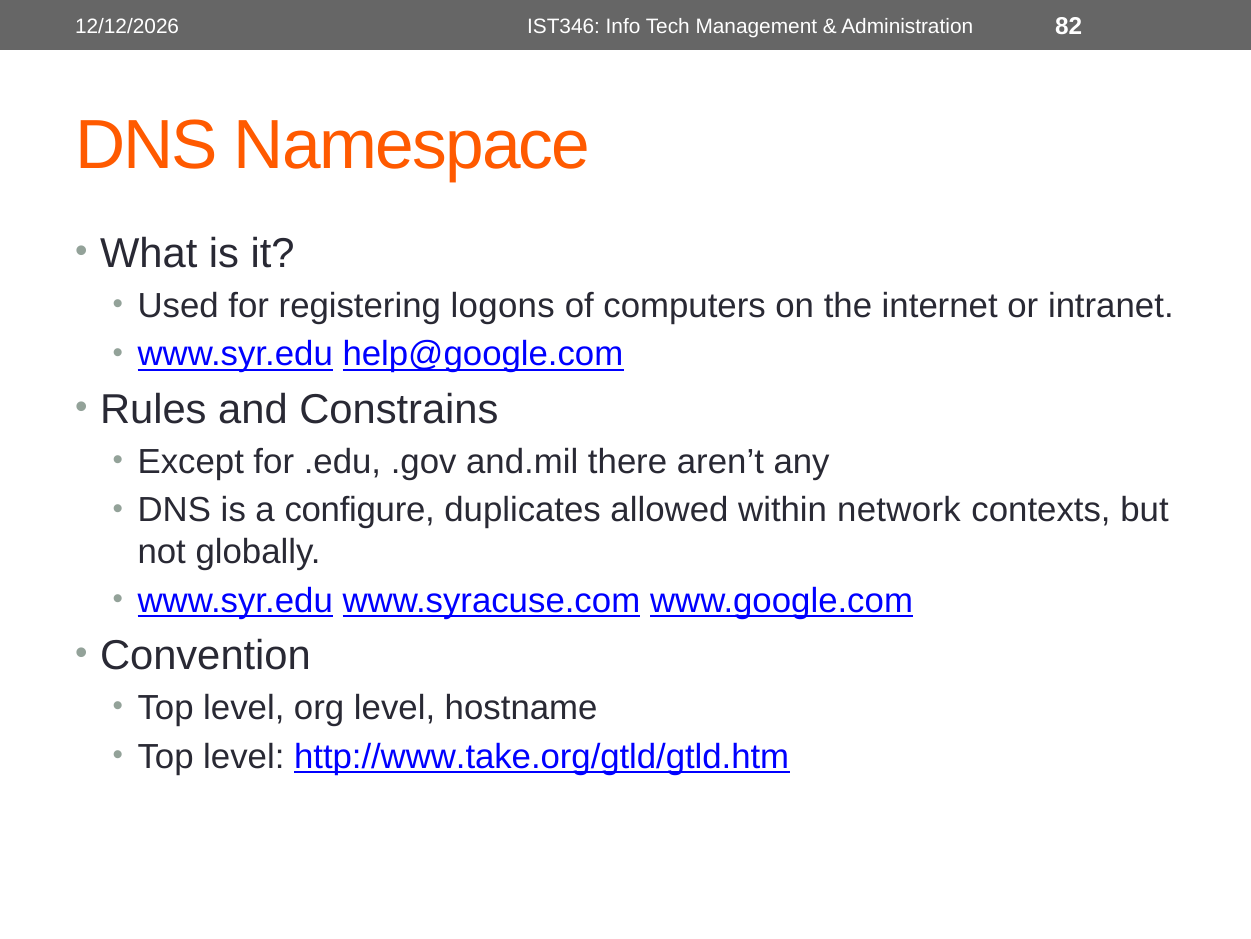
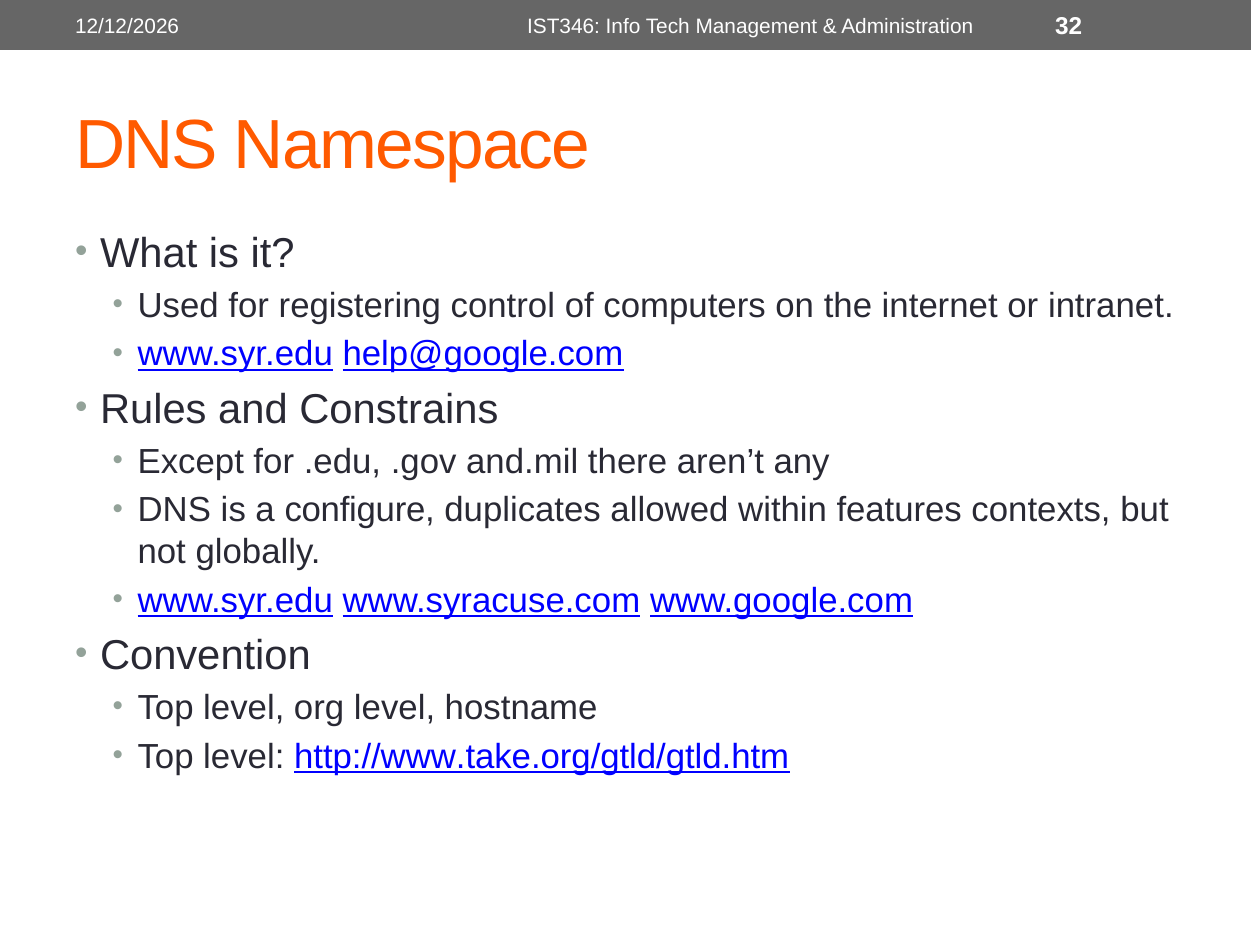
82: 82 -> 32
logons: logons -> control
network: network -> features
